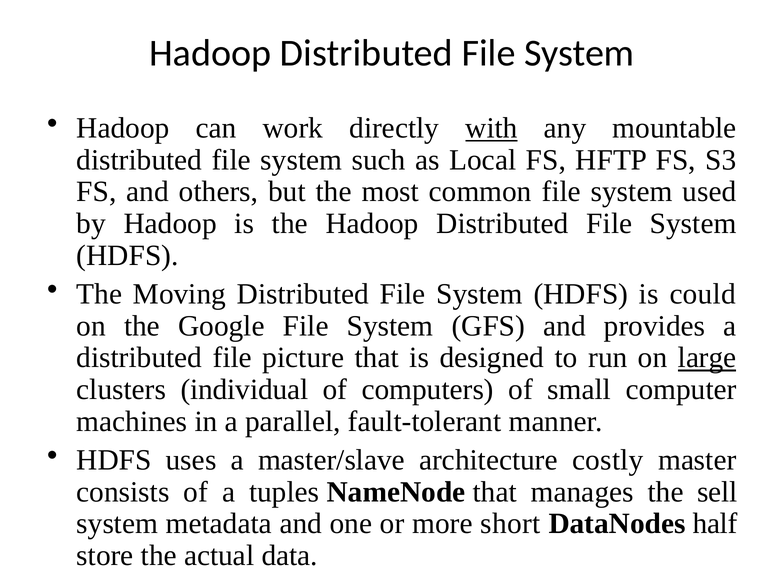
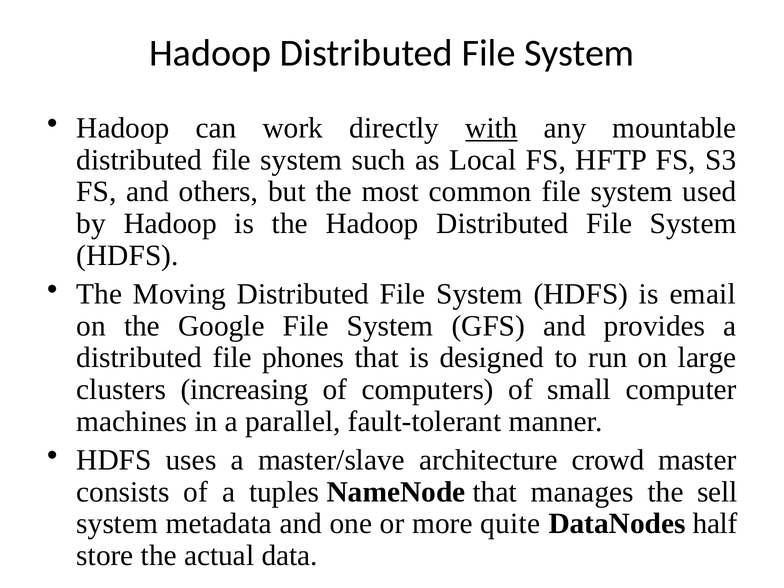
could: could -> email
picture: picture -> phones
large underline: present -> none
individual: individual -> increasing
costly: costly -> crowd
short: short -> quite
